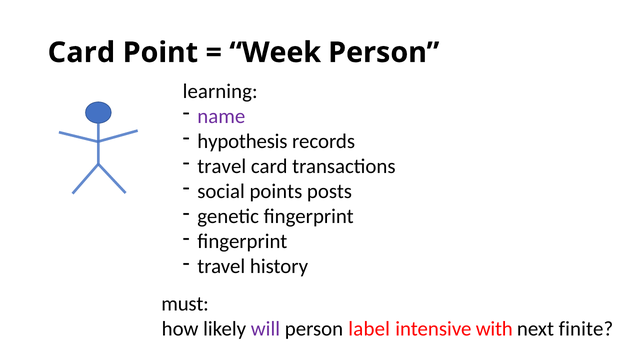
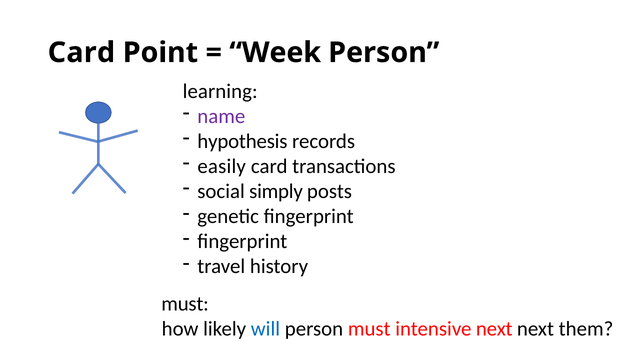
travel at (222, 166): travel -> easily
points: points -> simply
will colour: purple -> blue
person label: label -> must
intensive with: with -> next
finite: finite -> them
